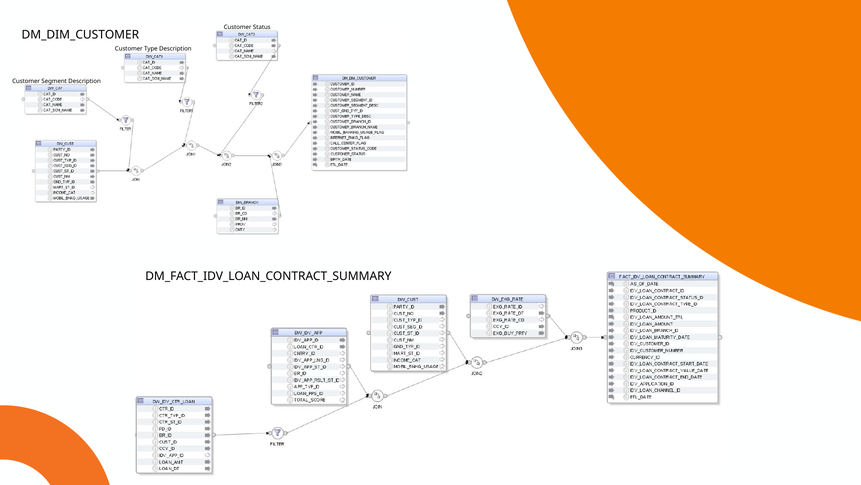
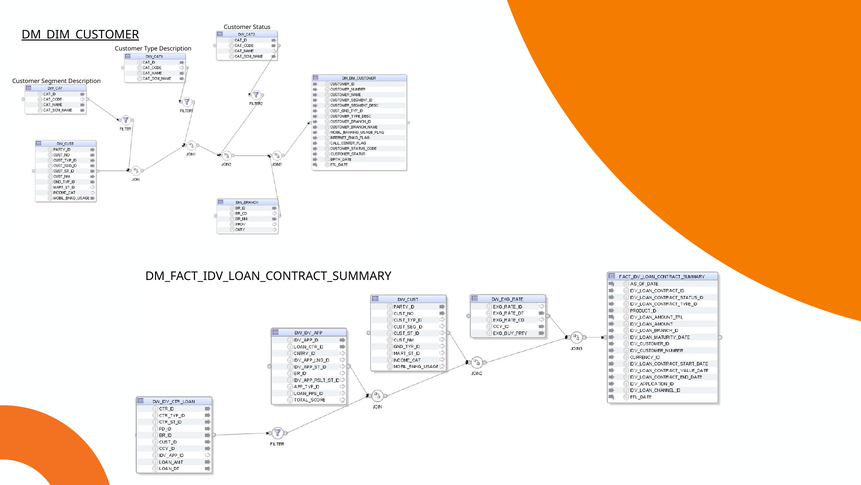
DM_DIM_CUSTOMER underline: none -> present
